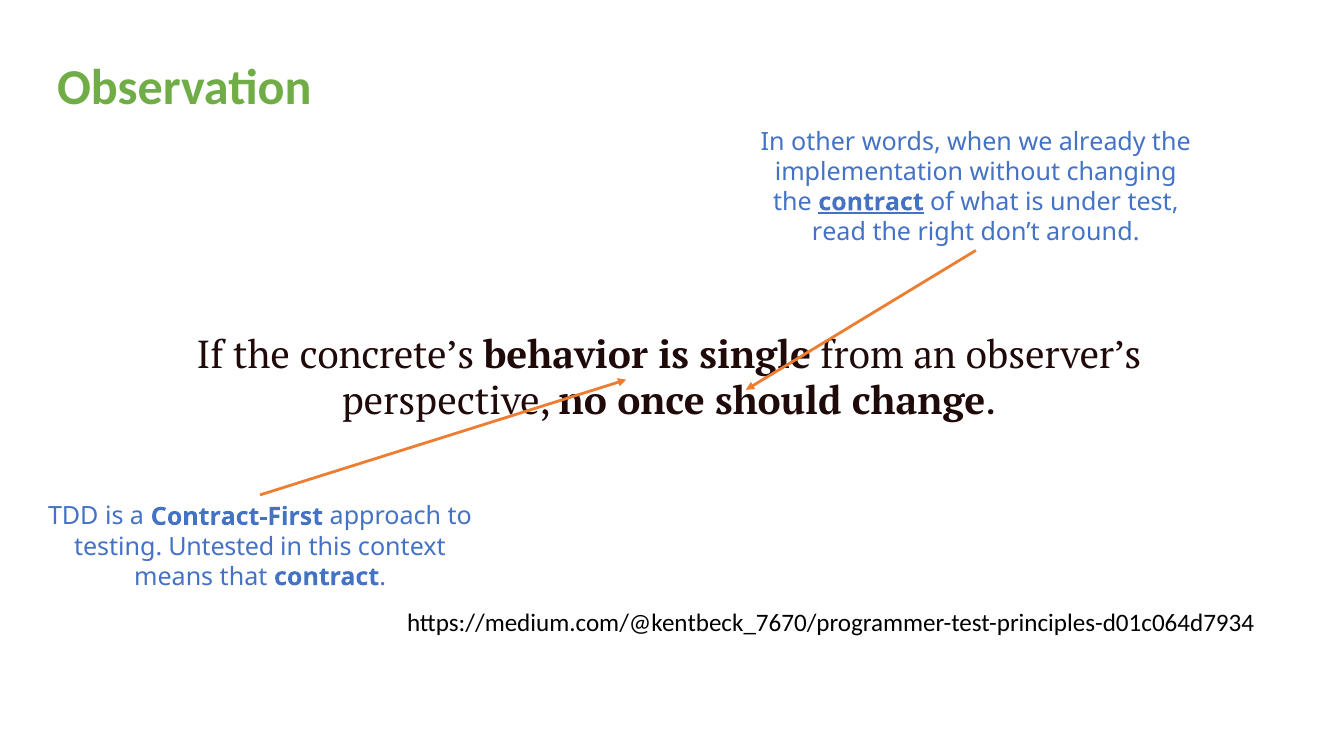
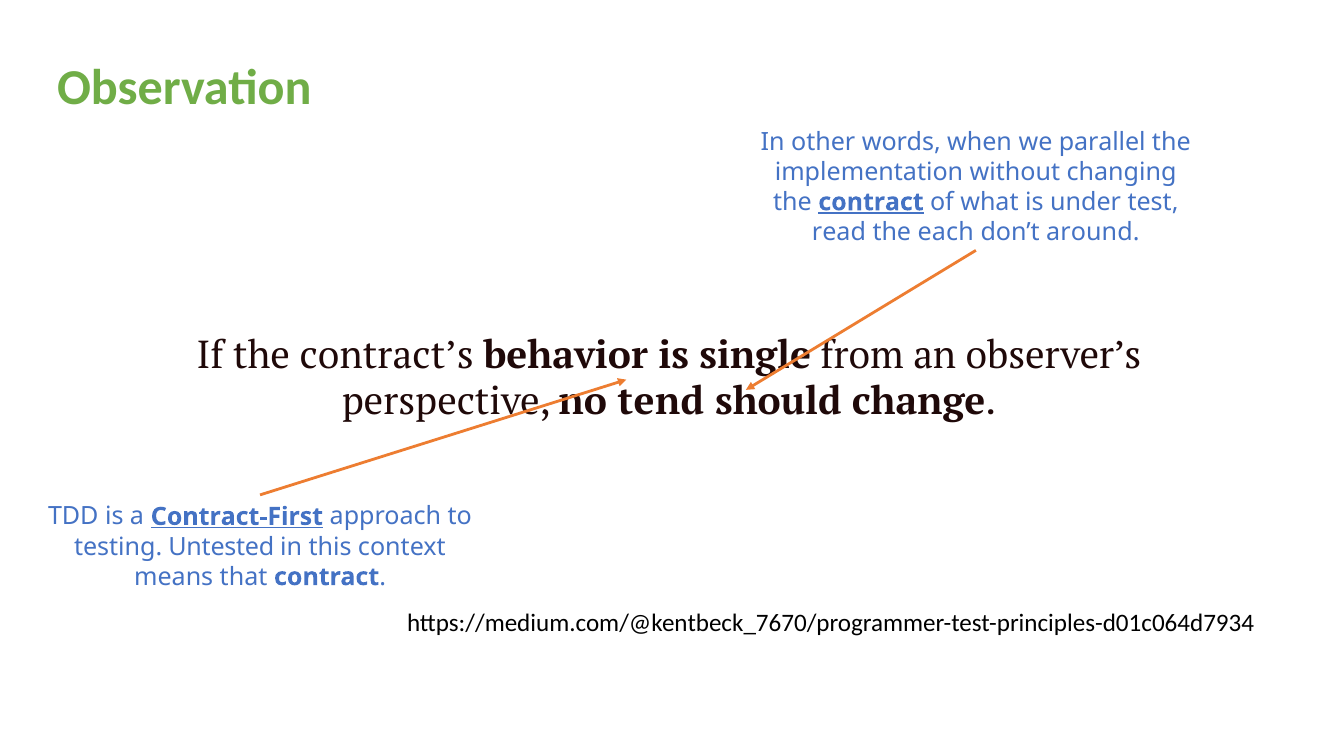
already: already -> parallel
right: right -> each
concrete’s: concrete’s -> contract’s
once: once -> tend
Contract-First underline: none -> present
